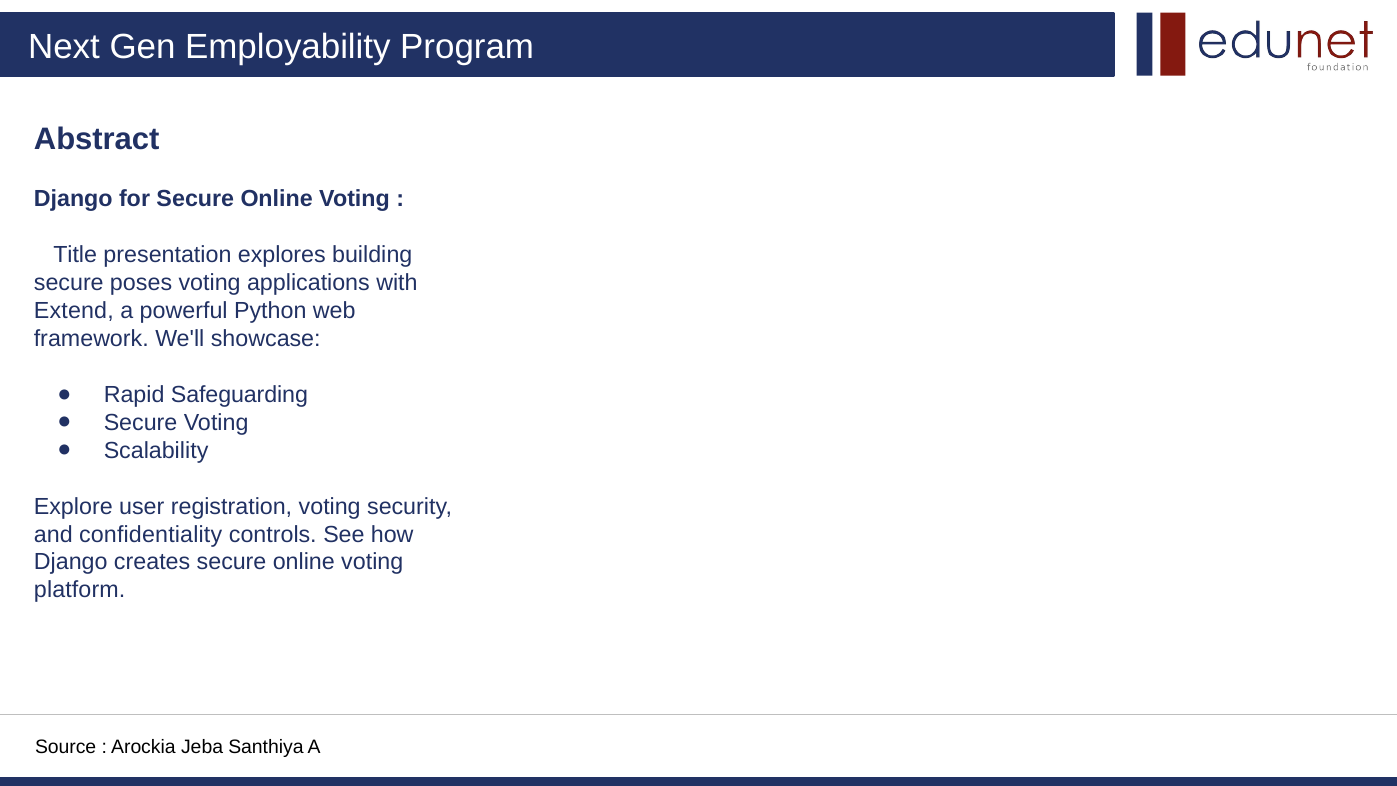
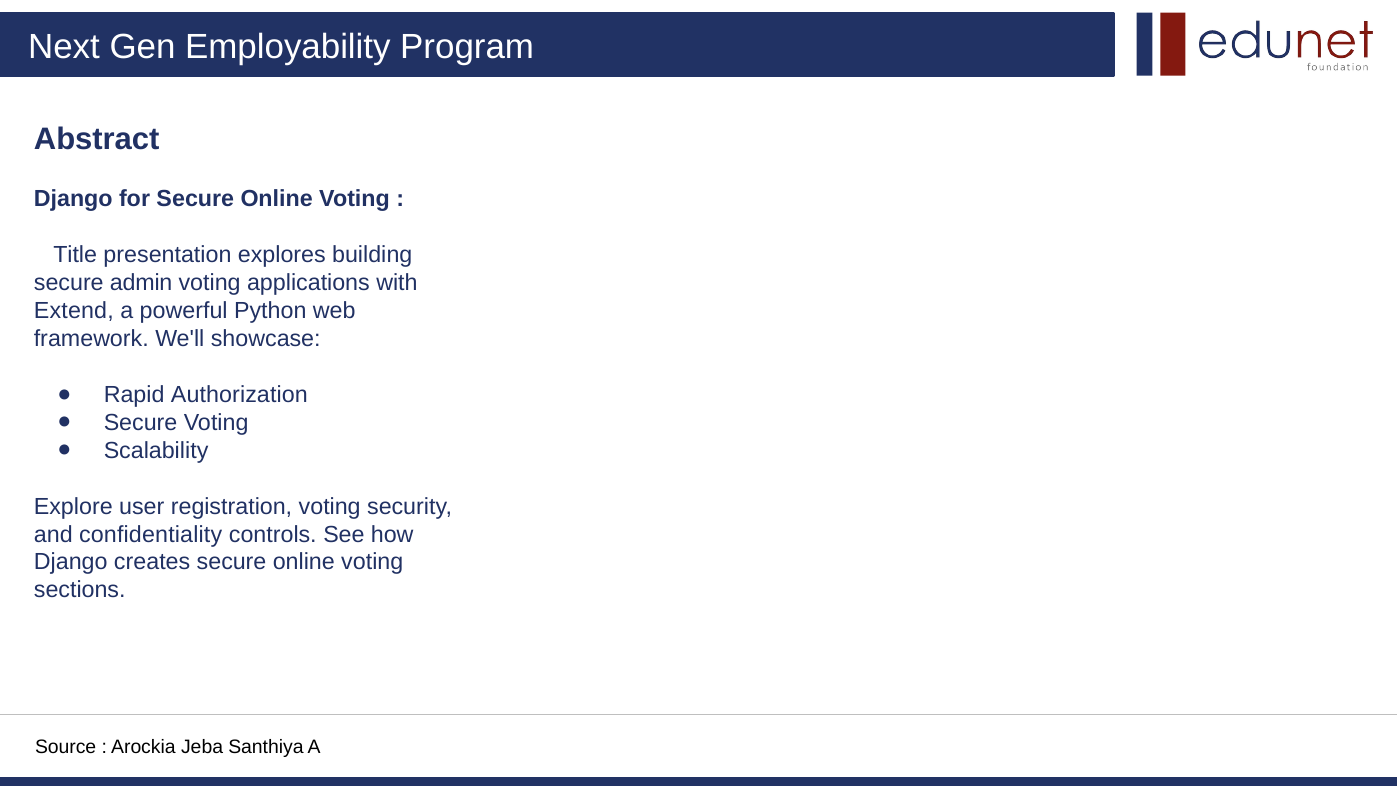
poses: poses -> admin
Safeguarding: Safeguarding -> Authorization
platform: platform -> sections
